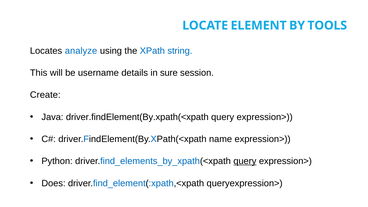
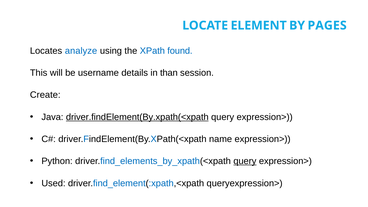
TOOLS: TOOLS -> PAGES
string: string -> found
sure: sure -> than
driver.findElement(By.xpath(<xpath at (137, 117) underline: none -> present
Does: Does -> Used
